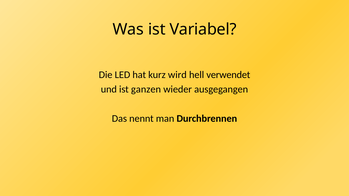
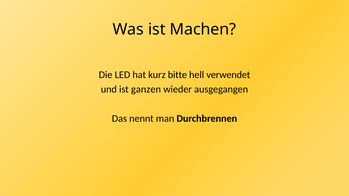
Variabel: Variabel -> Machen
wird: wird -> bitte
